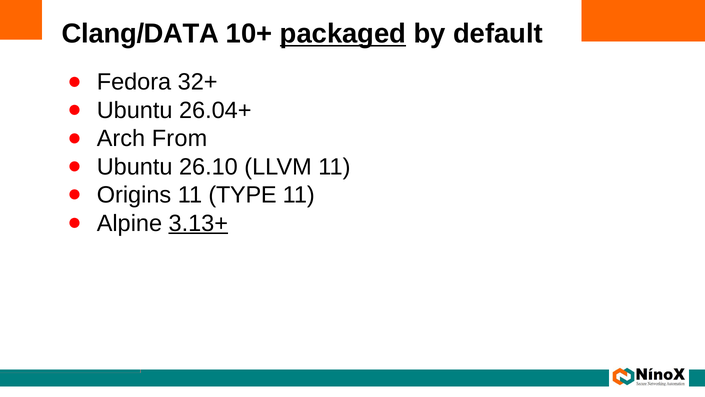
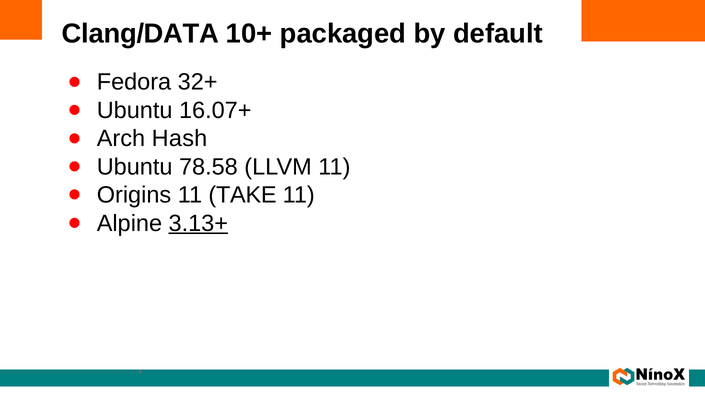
packaged underline: present -> none
26.04+: 26.04+ -> 16.07+
From: From -> Hash
26.10: 26.10 -> 78.58
TYPE: TYPE -> TAKE
